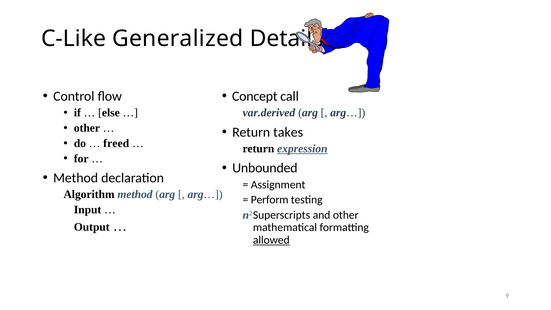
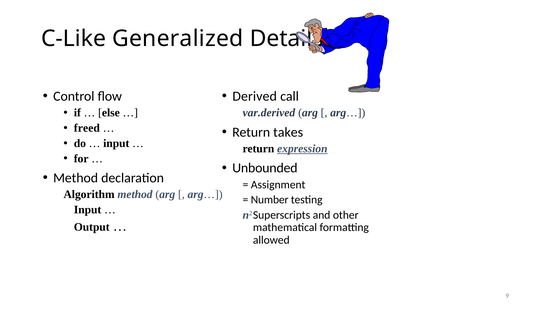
Concept: Concept -> Derived
other at (87, 128): other -> freed
freed at (116, 143): freed -> input
Perform: Perform -> Number
allowed underline: present -> none
